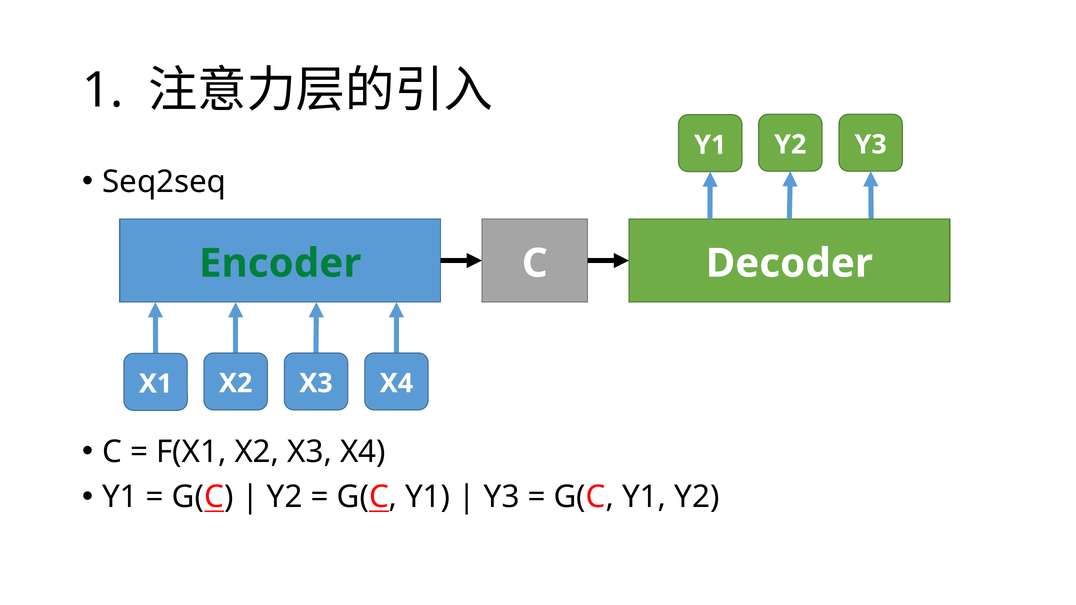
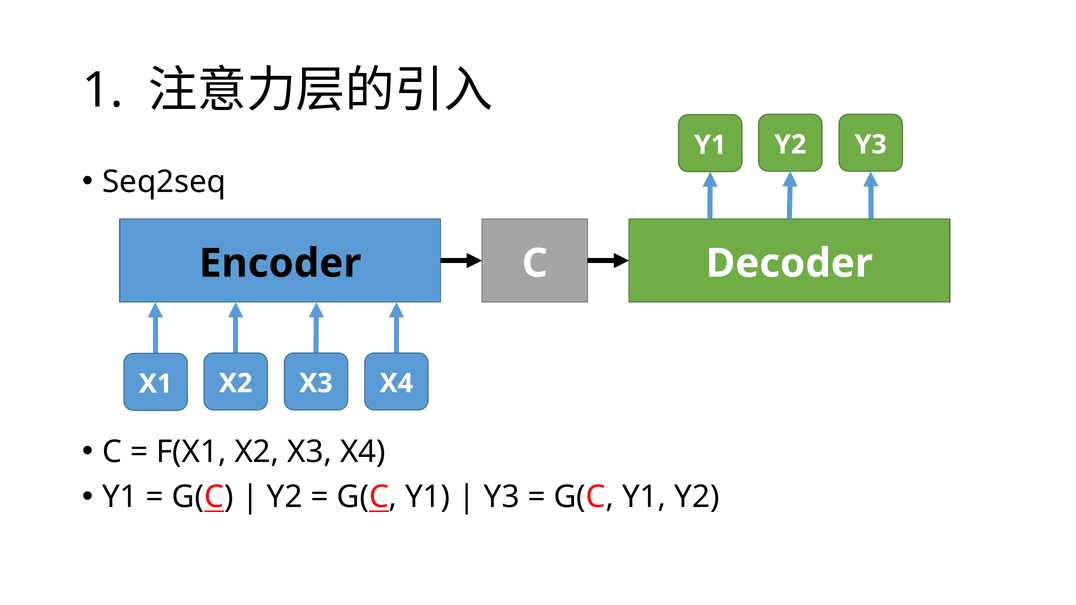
Encoder colour: green -> black
